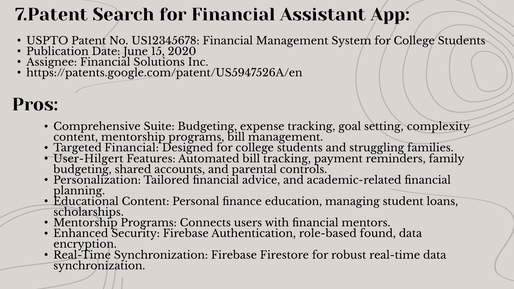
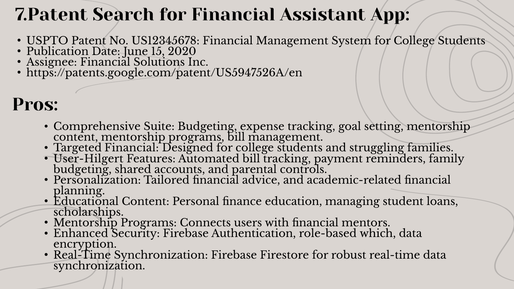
setting complexity: complexity -> mentorship
found: found -> which
